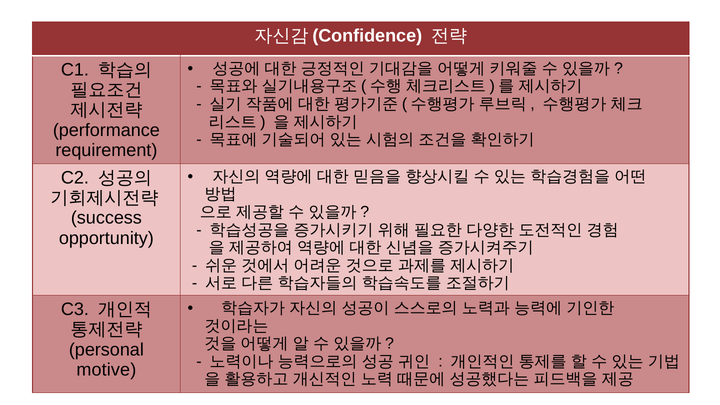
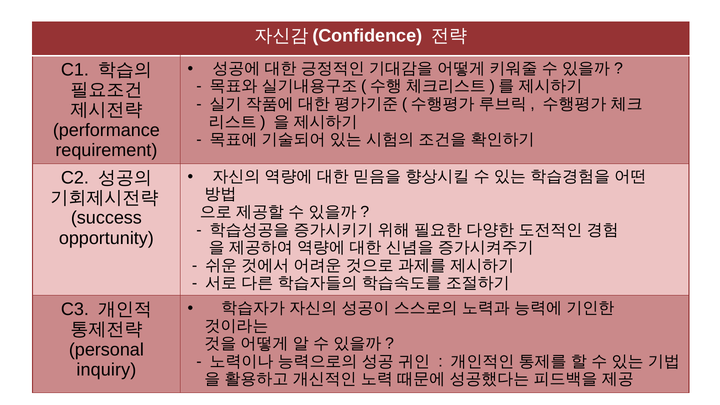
motive: motive -> inquiry
